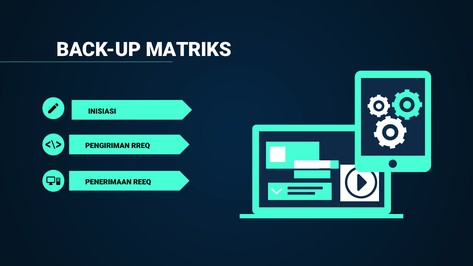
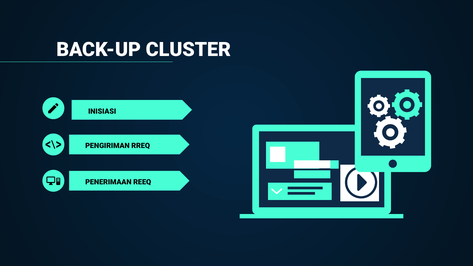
MATRIKS: MATRIKS -> CLUSTER
